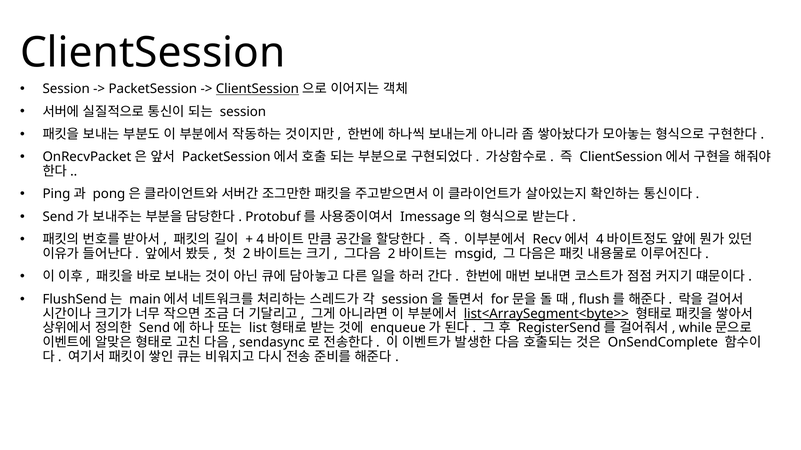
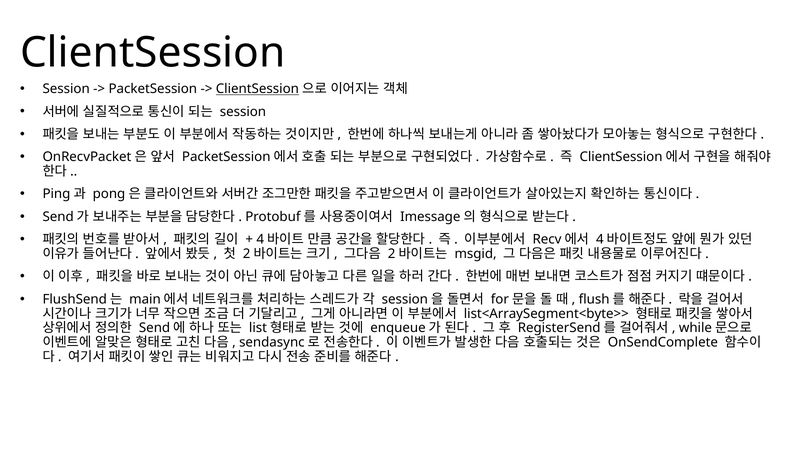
list<ArraySegment<byte>> underline: present -> none
